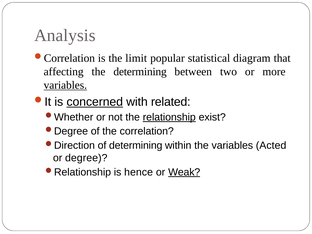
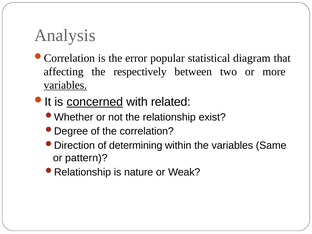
limit: limit -> error
the determining: determining -> respectively
relationship underline: present -> none
Acted: Acted -> Same
degree: degree -> pattern
hence: hence -> nature
Weak underline: present -> none
